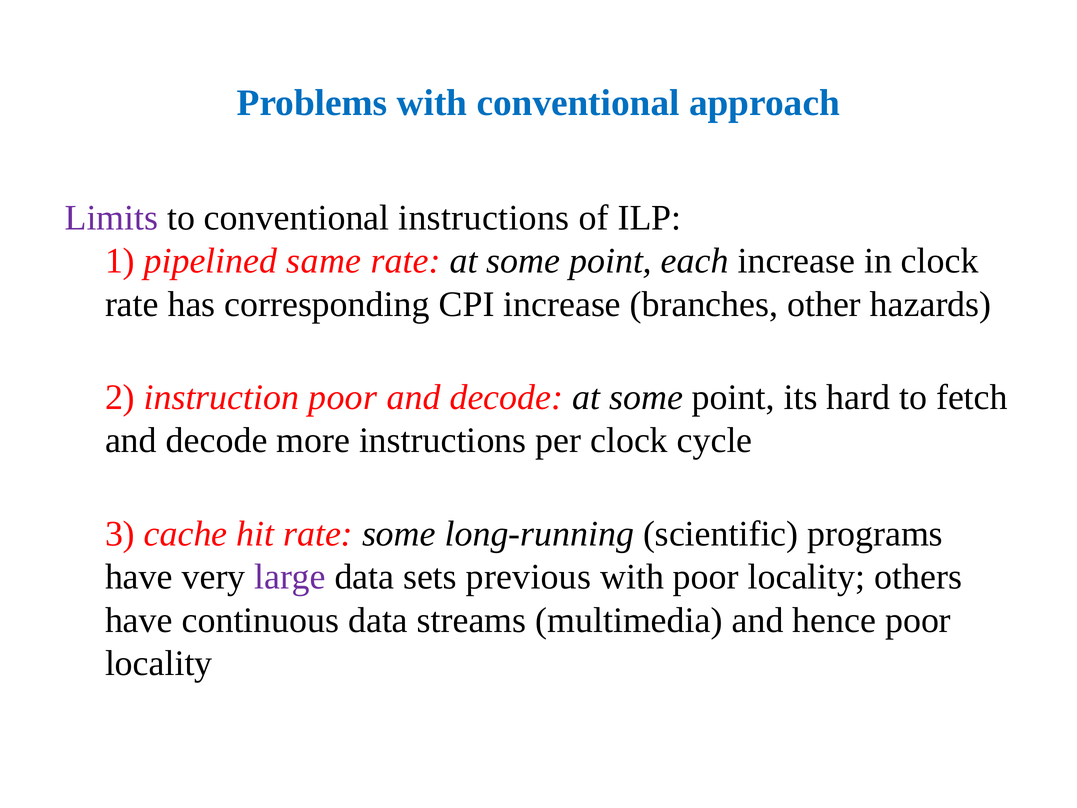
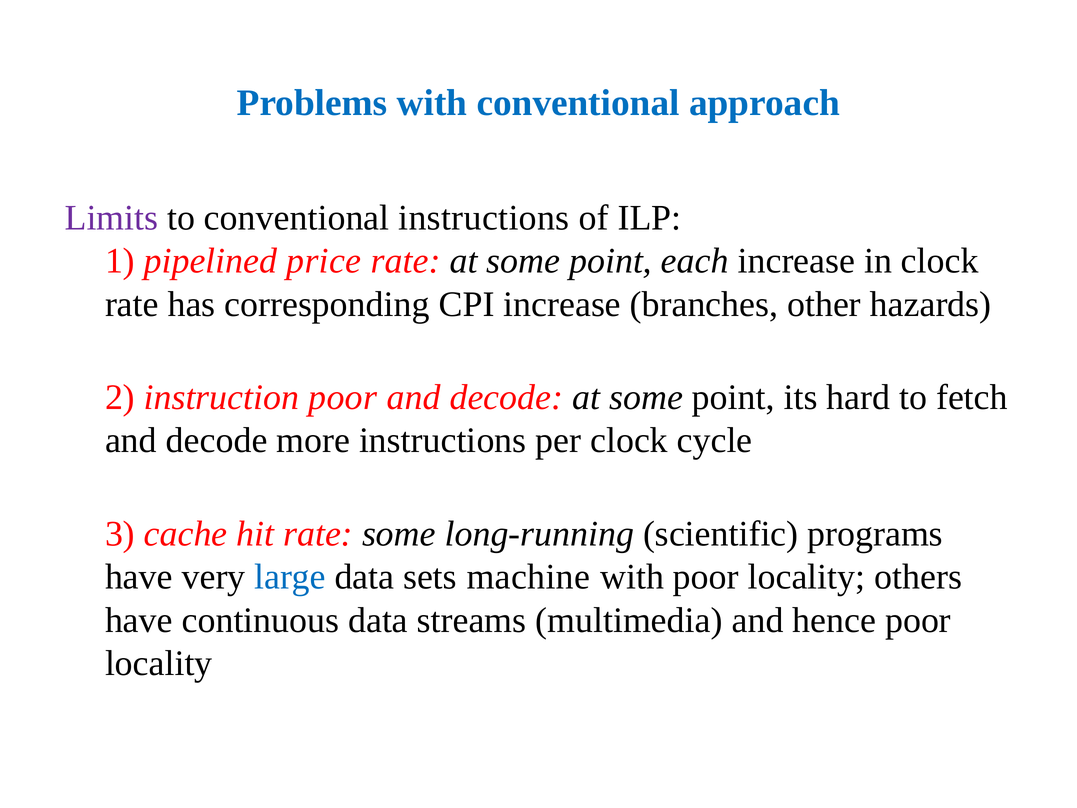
same: same -> price
large colour: purple -> blue
previous: previous -> machine
